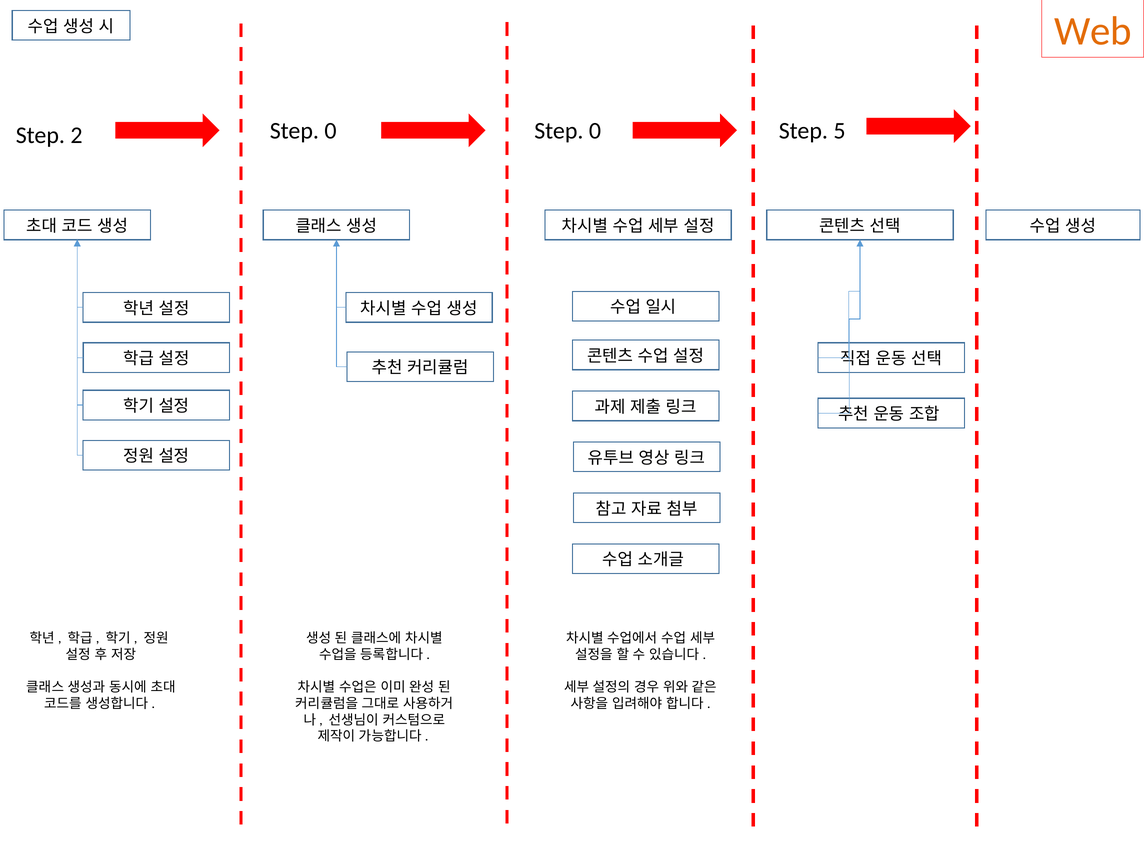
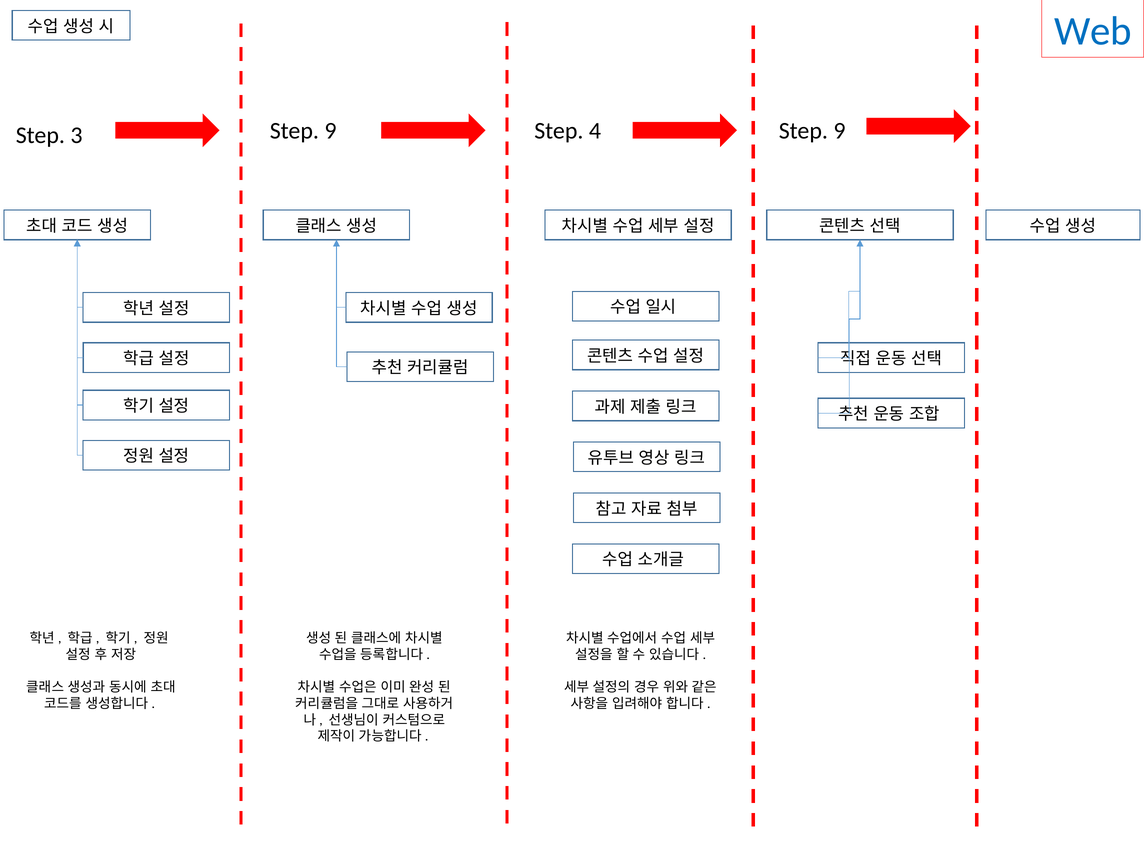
Web colour: orange -> blue
2: 2 -> 3
0 at (331, 131): 0 -> 9
0 at (595, 131): 0 -> 4
5 at (839, 131): 5 -> 9
